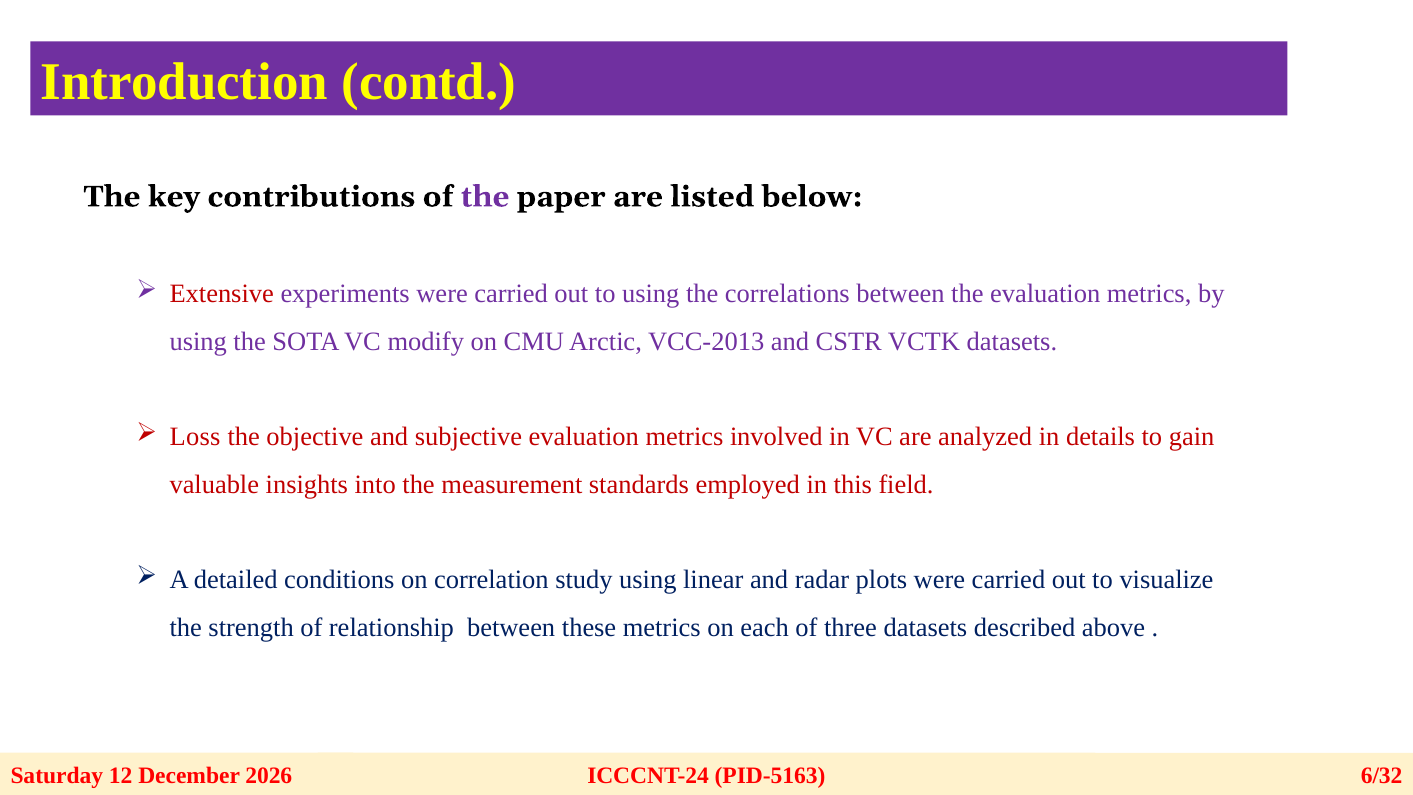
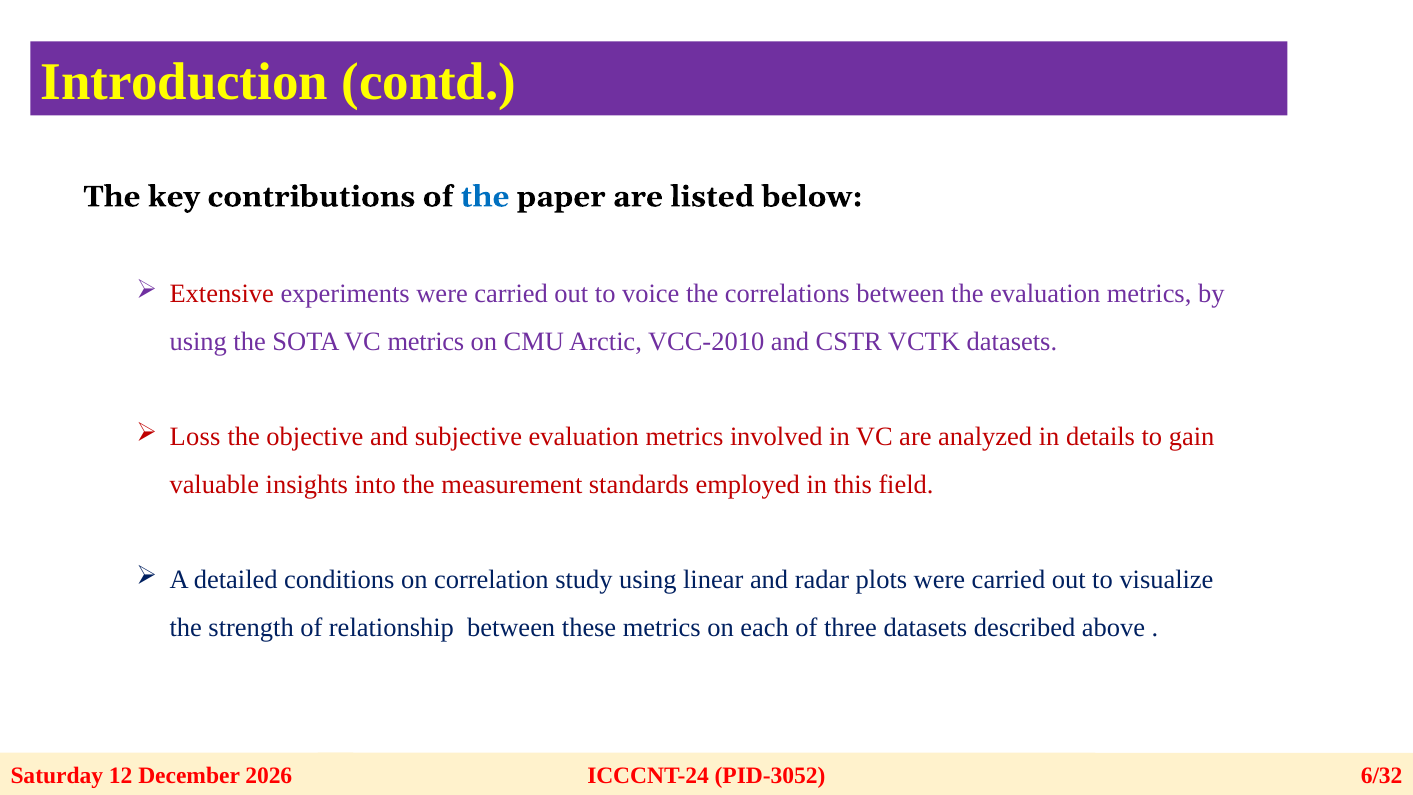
the at (485, 197) colour: purple -> blue
to using: using -> voice
VC modify: modify -> metrics
VCC-2013: VCC-2013 -> VCC-2010
PID-5163: PID-5163 -> PID-3052
